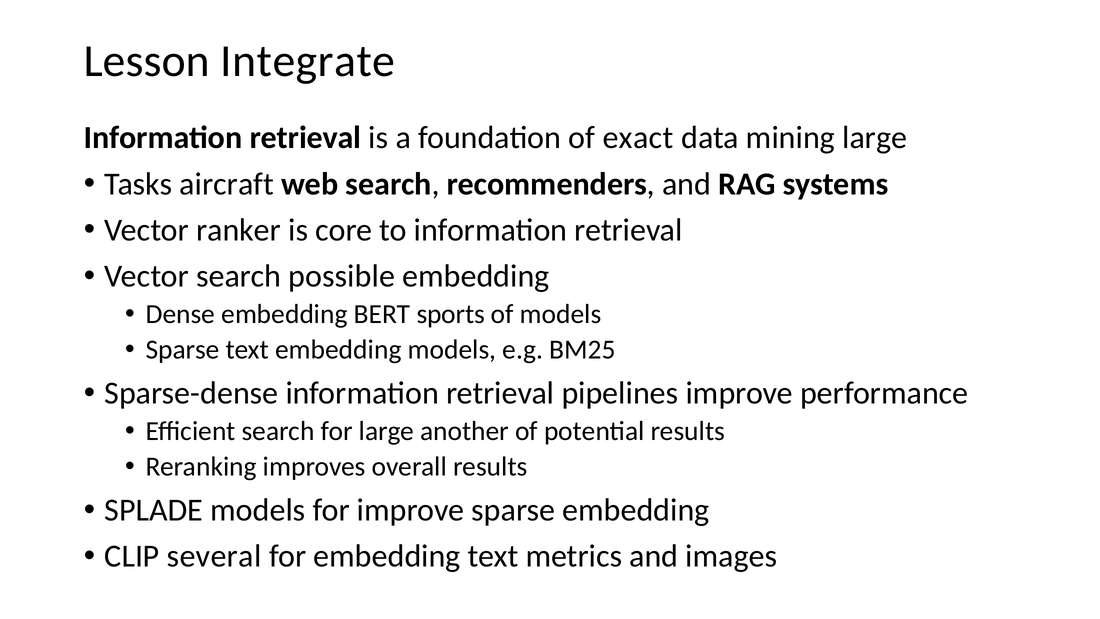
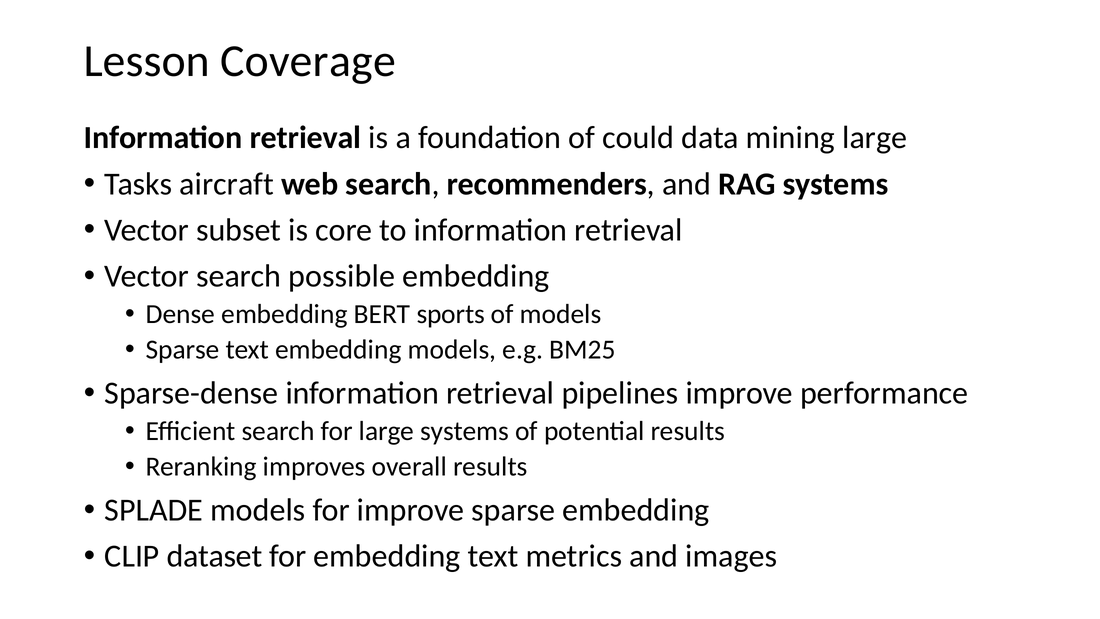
Integrate: Integrate -> Coverage
exact: exact -> could
ranker: ranker -> subset
large another: another -> systems
several: several -> dataset
